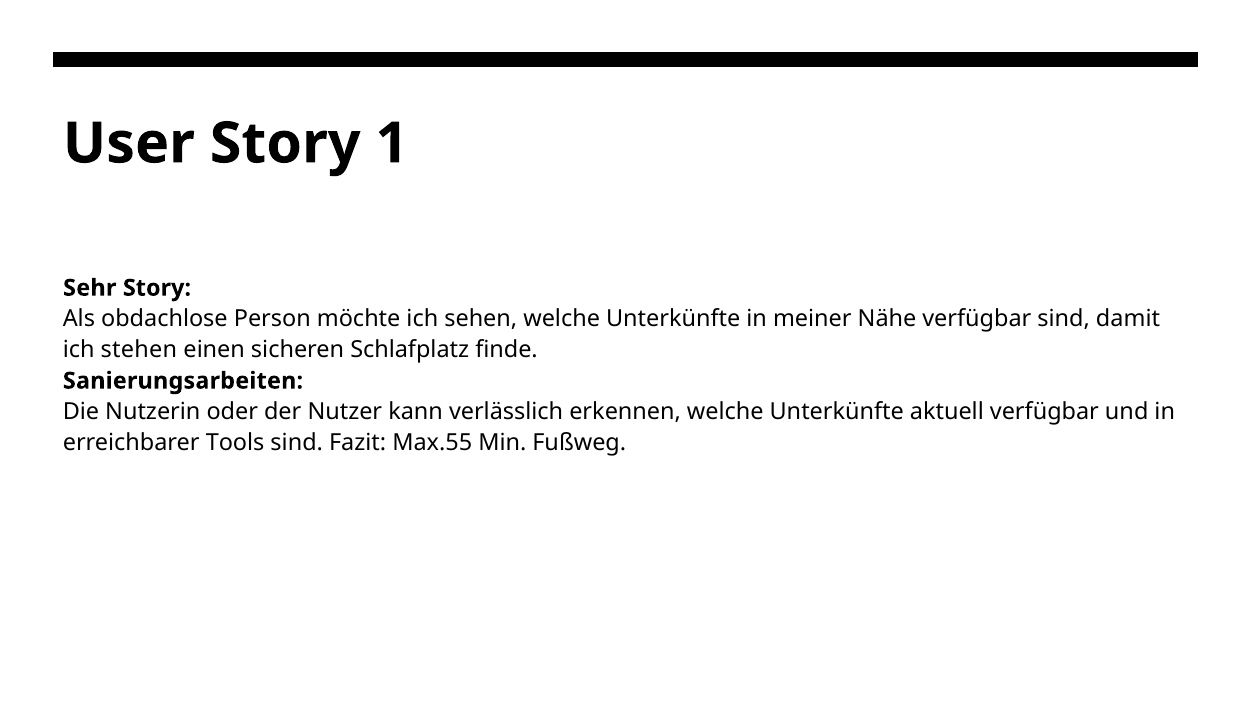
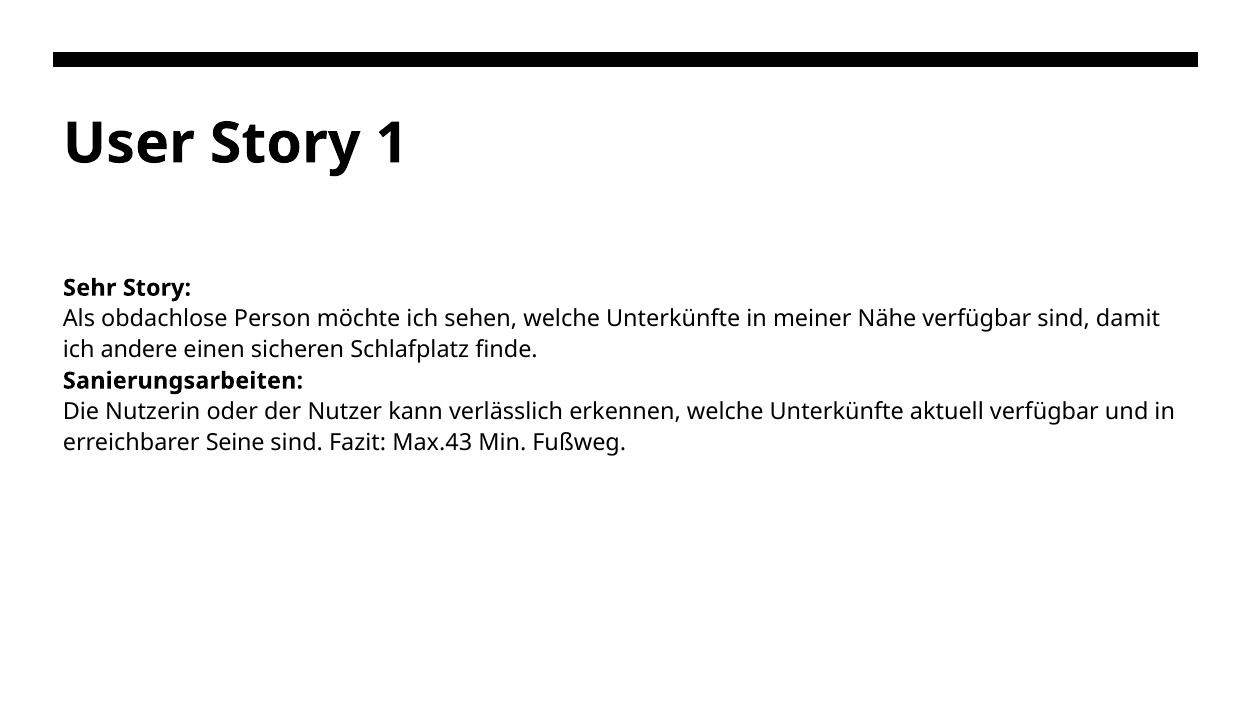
stehen: stehen -> andere
Tools: Tools -> Seine
Max.55: Max.55 -> Max.43
